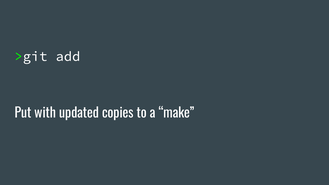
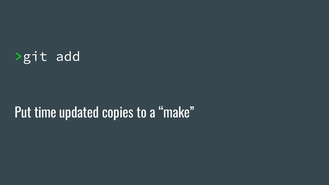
with: with -> time
